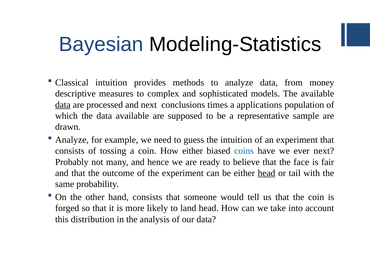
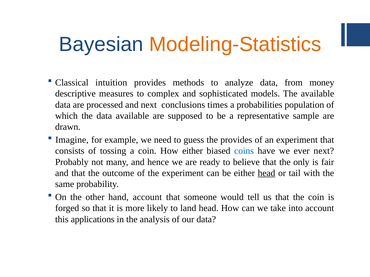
Modeling-Statistics colour: black -> orange
data at (63, 105) underline: present -> none
applications: applications -> probabilities
Analyze at (72, 140): Analyze -> Imagine
the intuition: intuition -> provides
face: face -> only
hand consists: consists -> account
distribution: distribution -> applications
